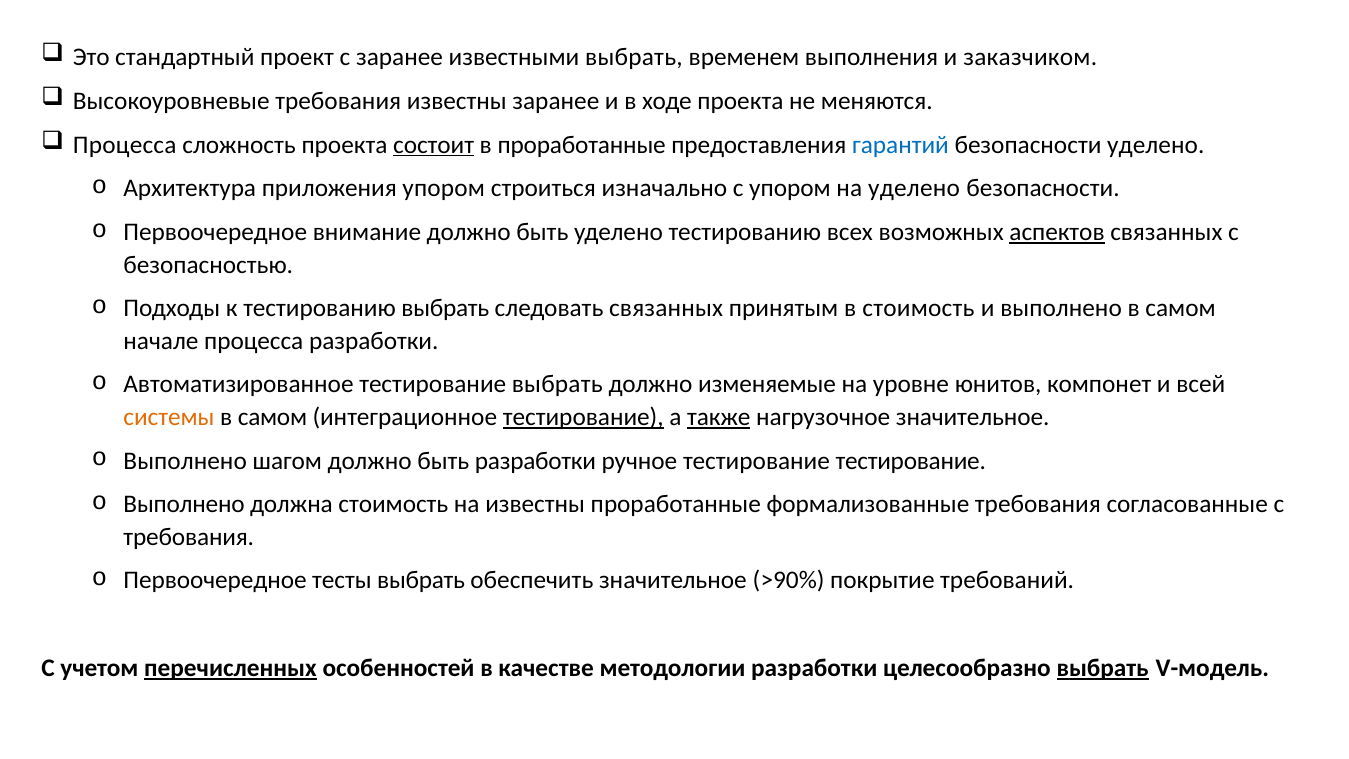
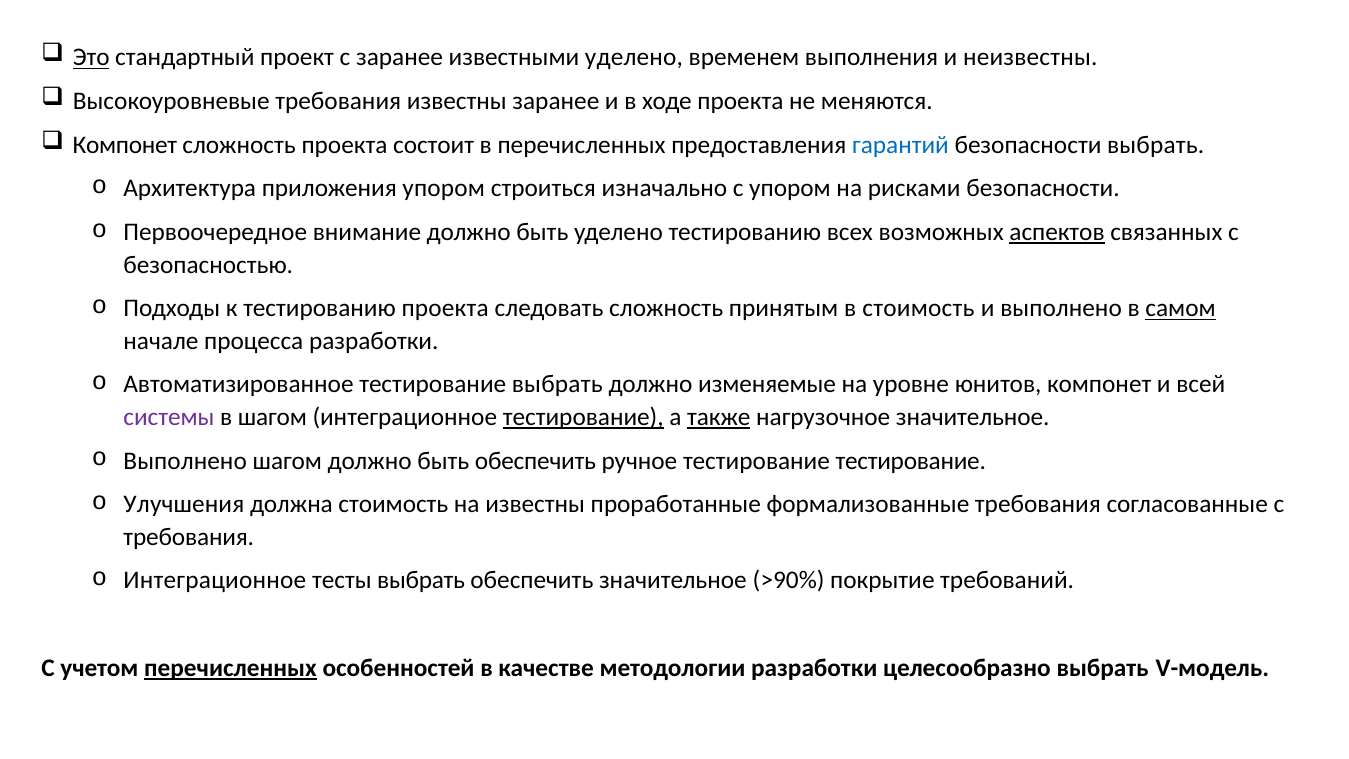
Это underline: none -> present
известными выбрать: выбрать -> уделено
заказчиком: заказчиком -> неизвестны
Процесса at (125, 145): Процесса -> Компонет
состоит underline: present -> none
в проработанные: проработанные -> перечисленных
безопасности уделено: уделено -> выбрать
на уделено: уделено -> рисками
тестированию выбрать: выбрать -> проекта
следовать связанных: связанных -> сложность
самом at (1181, 308) underline: none -> present
системы colour: orange -> purple
самом at (272, 417): самом -> шагом
быть разработки: разработки -> обеспечить
Выполнено at (184, 504): Выполнено -> Улучшения
Первоочередное at (215, 580): Первоочередное -> Интеграционное
выбрать at (1103, 668) underline: present -> none
